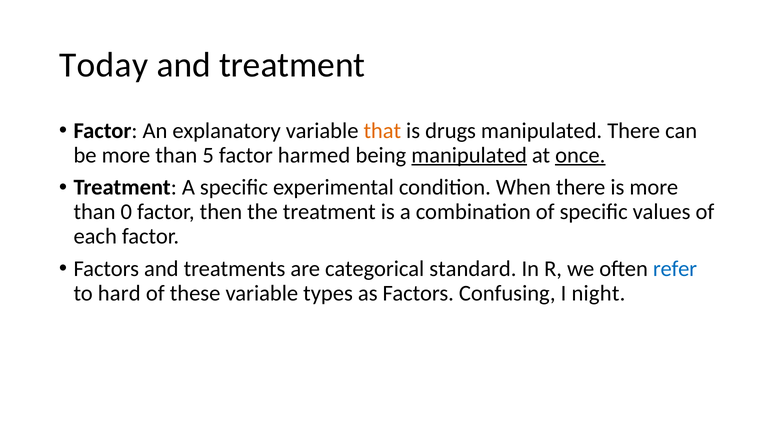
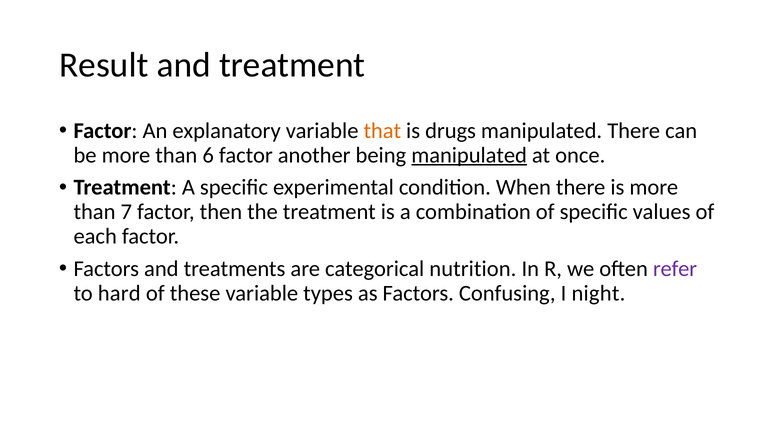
Today: Today -> Result
5: 5 -> 6
harmed: harmed -> another
once underline: present -> none
0: 0 -> 7
standard: standard -> nutrition
refer colour: blue -> purple
